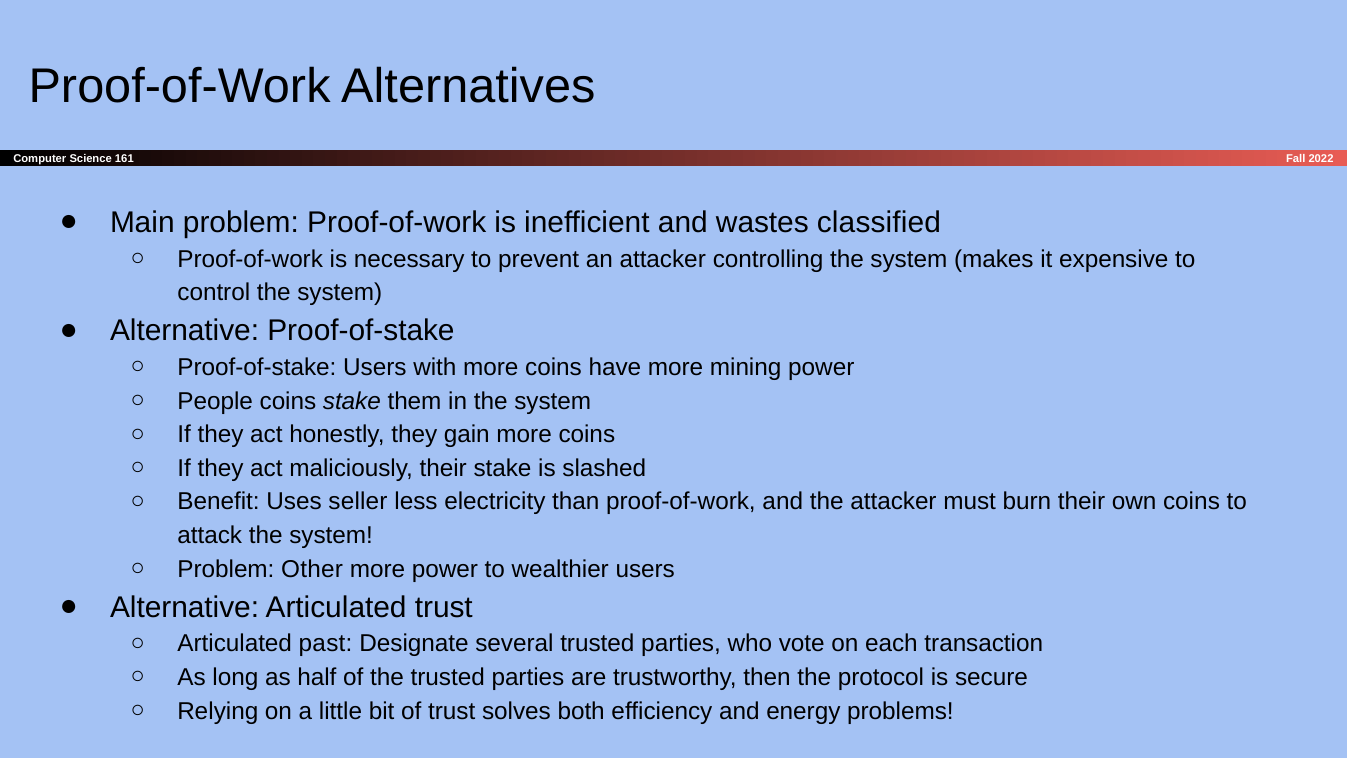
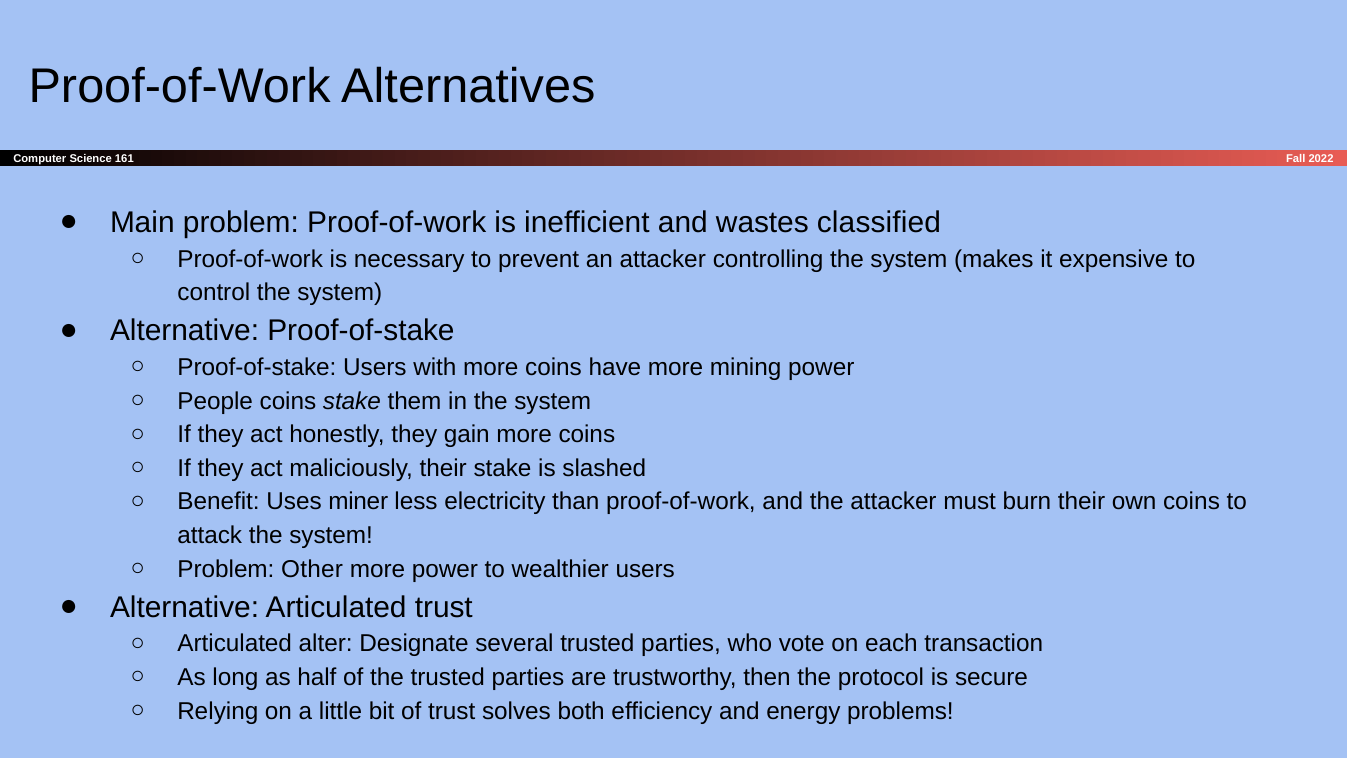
seller: seller -> miner
past: past -> alter
